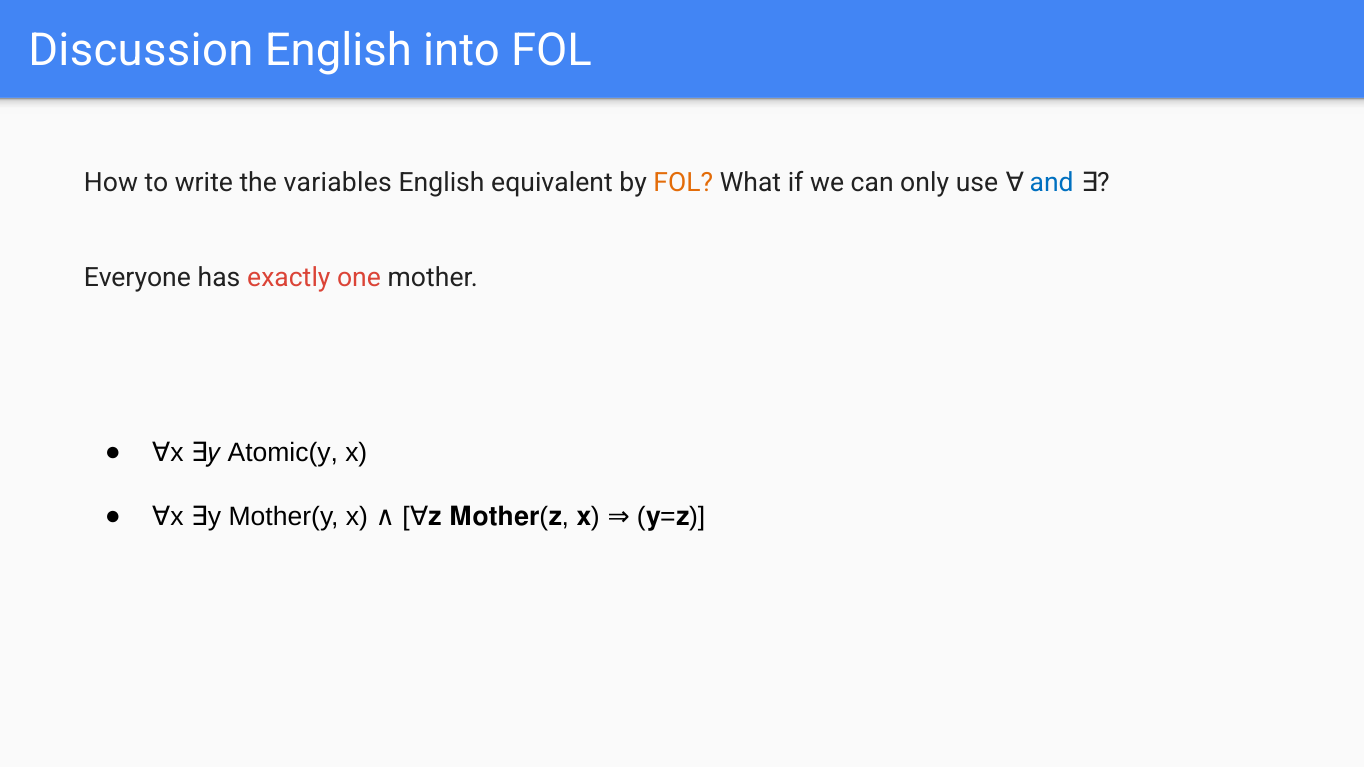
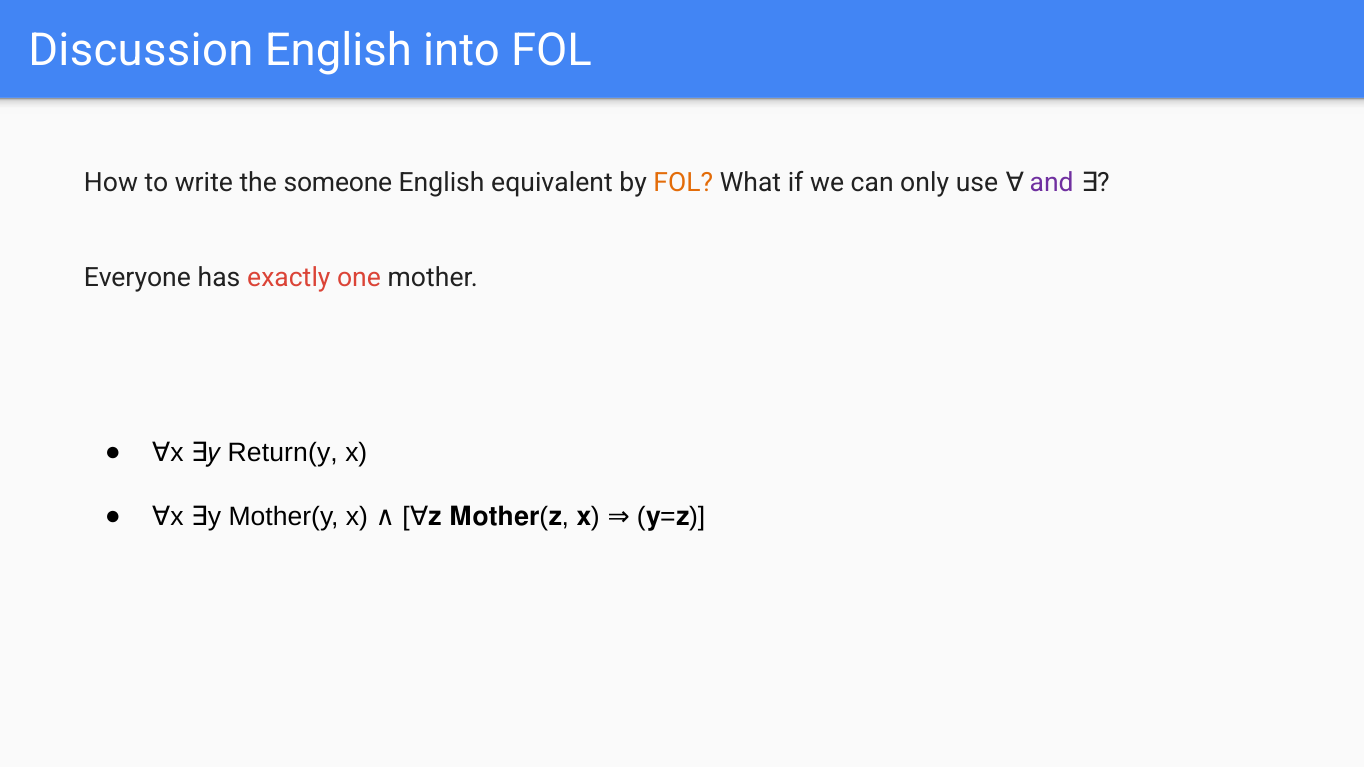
variables: variables -> someone
and colour: blue -> purple
Atomic(y: Atomic(y -> Return(y
